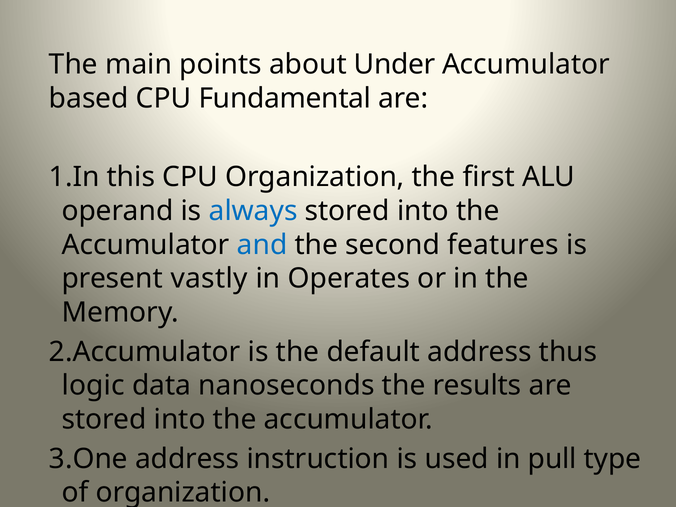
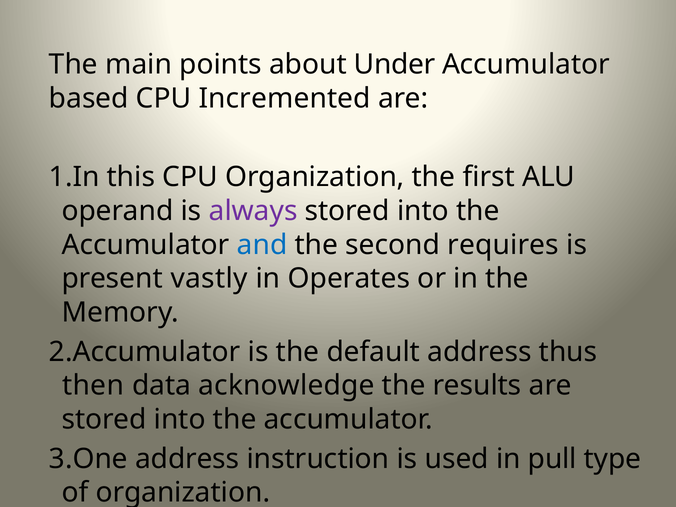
Fundamental: Fundamental -> Incremented
always colour: blue -> purple
features: features -> requires
logic: logic -> then
nanoseconds: nanoseconds -> acknowledge
